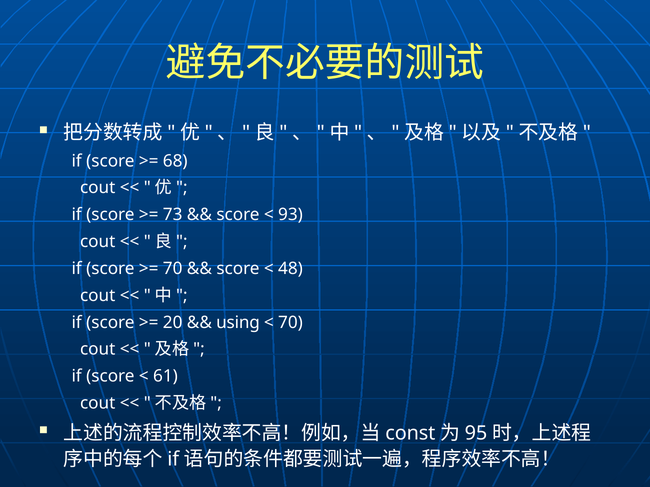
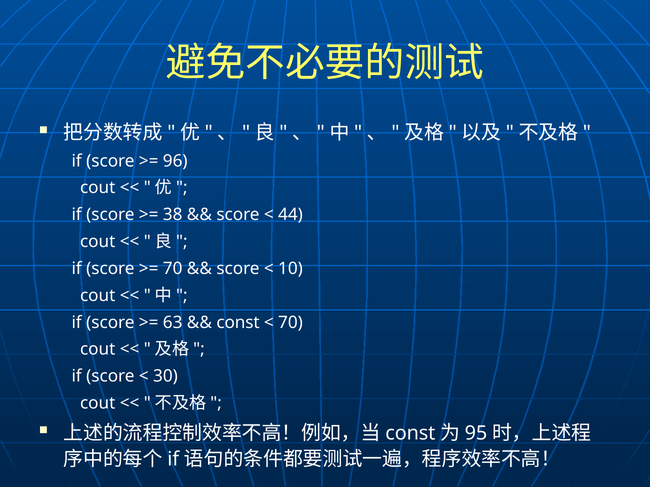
68: 68 -> 96
73: 73 -> 38
93: 93 -> 44
48: 48 -> 10
20: 20 -> 63
using at (238, 323): using -> const
61: 61 -> 30
